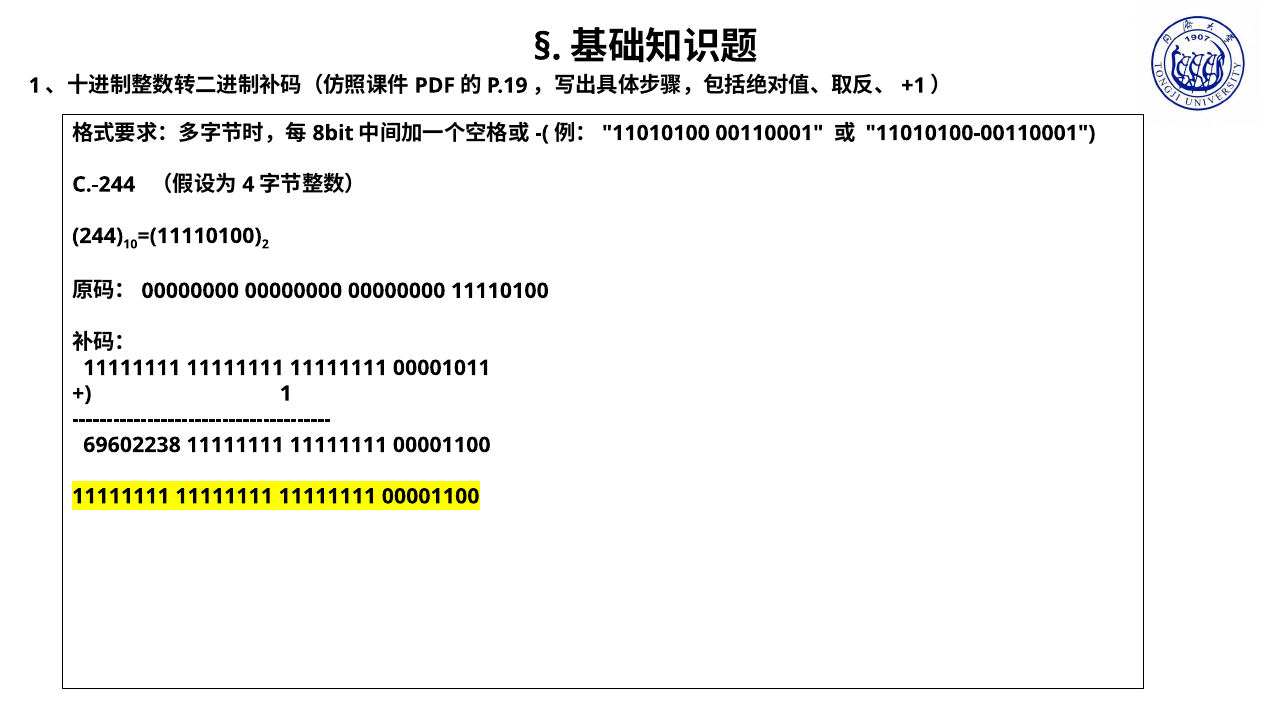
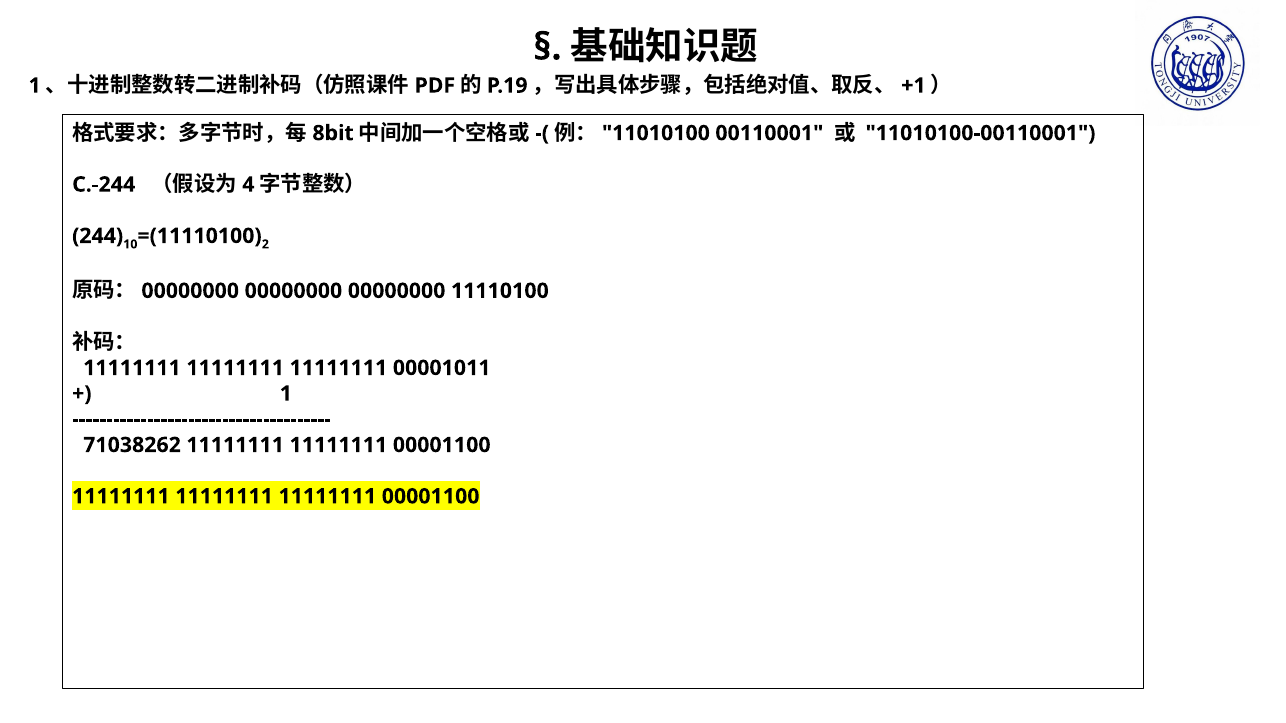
69602238: 69602238 -> 71038262
